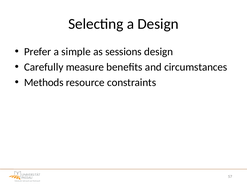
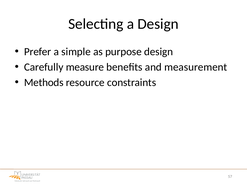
sessions: sessions -> purpose
circumstances: circumstances -> measurement
